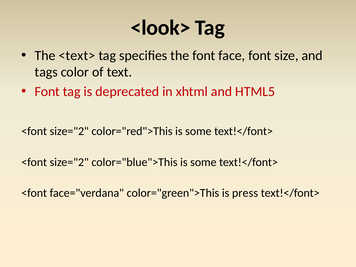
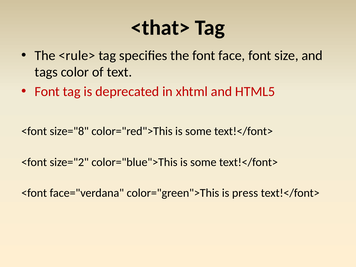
<look>: <look> -> <that>
<text>: <text> -> <rule>
size="2 at (69, 131): size="2 -> size="8
